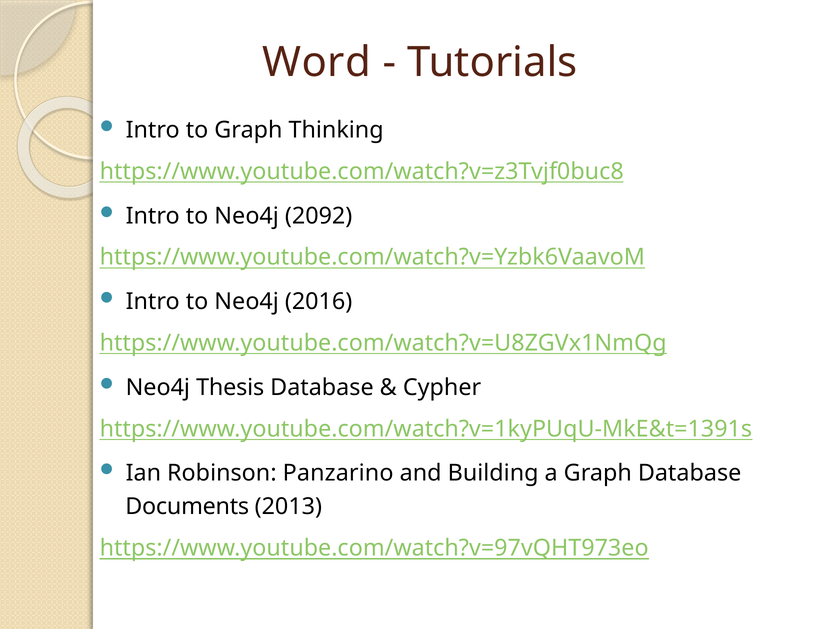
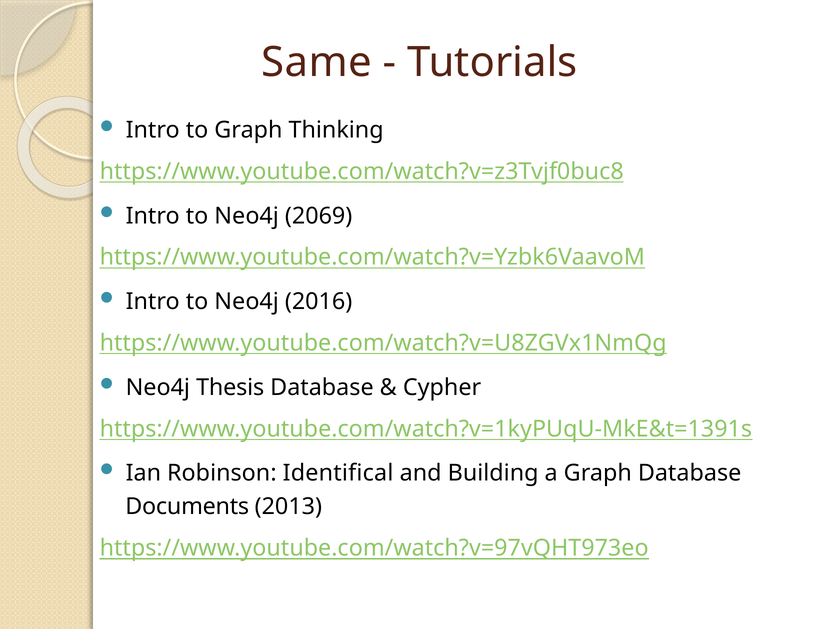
Word: Word -> Same
2092: 2092 -> 2069
Panzarino: Panzarino -> Identifical
